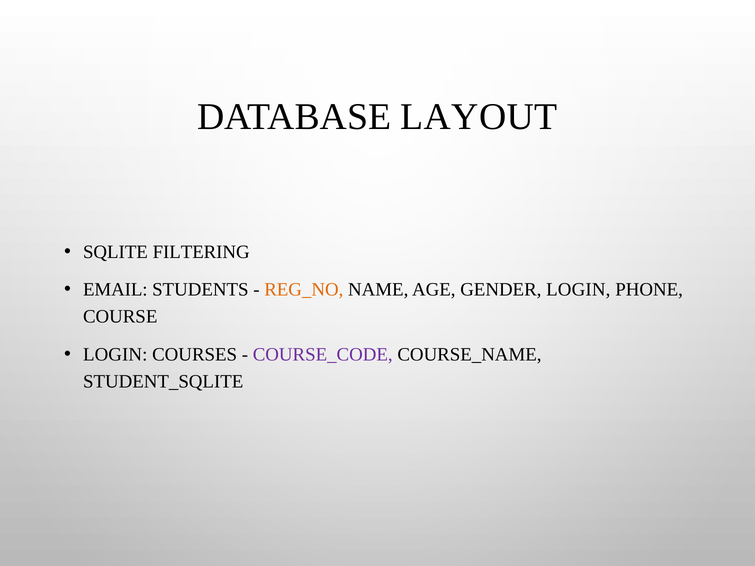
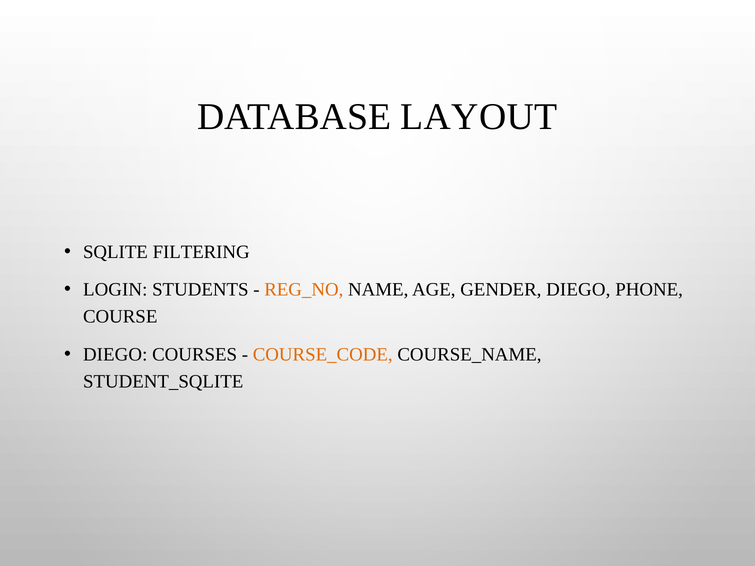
EMAIL: EMAIL -> LOGIN
GENDER LOGIN: LOGIN -> DIEGO
LOGIN at (115, 355): LOGIN -> DIEGO
COURSE_CODE colour: purple -> orange
